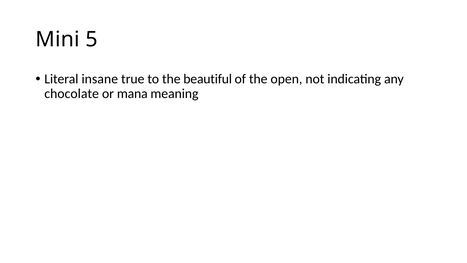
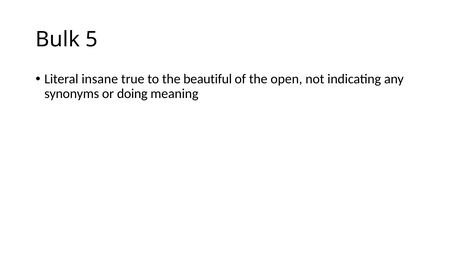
Mini: Mini -> Bulk
chocolate: chocolate -> synonyms
mana: mana -> doing
